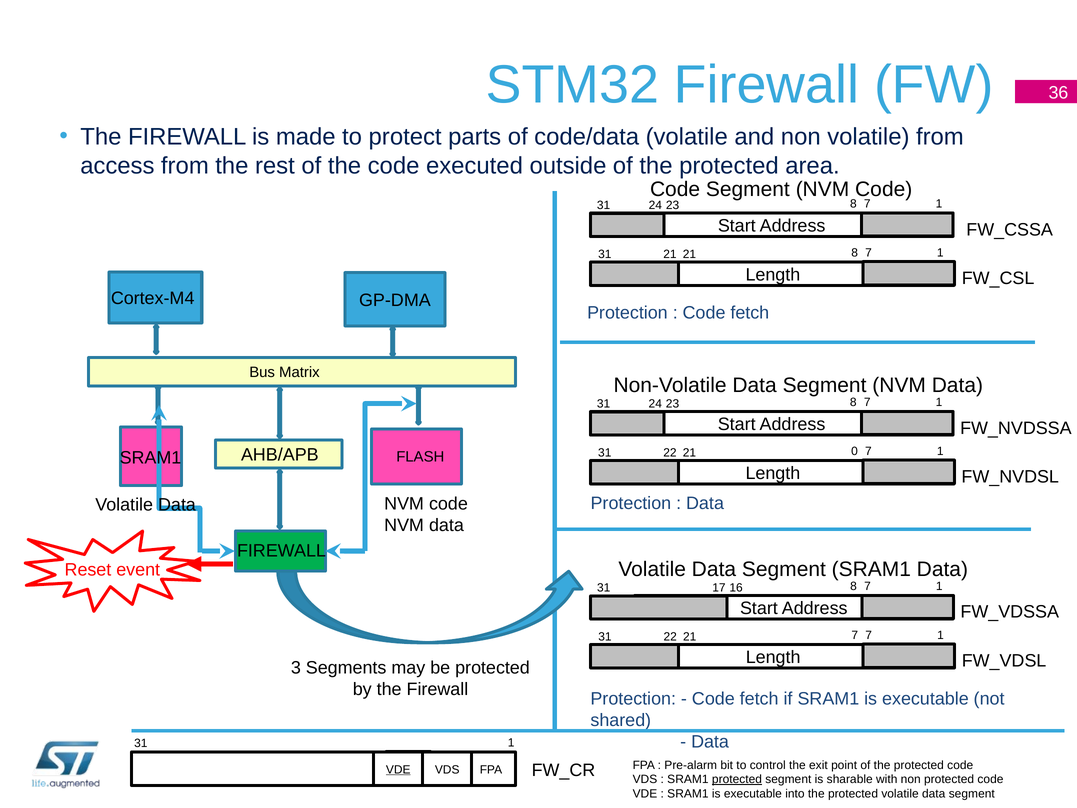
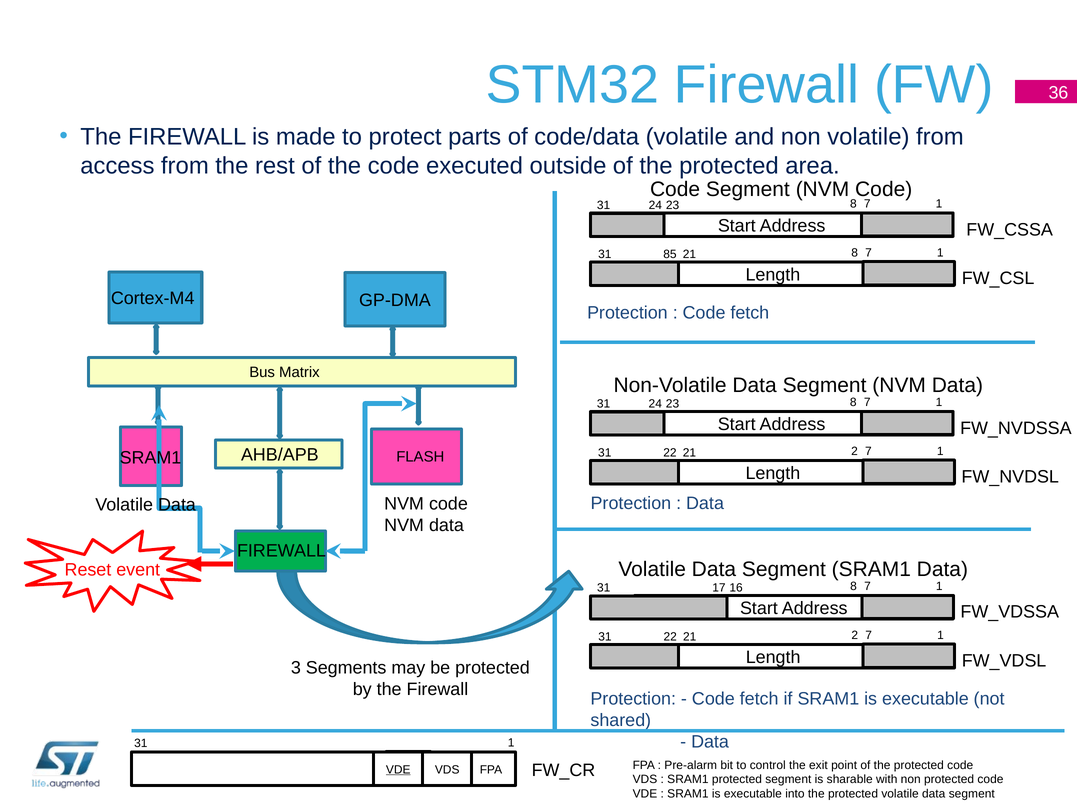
31 21: 21 -> 85
0 at (855, 451): 0 -> 2
7 at (855, 635): 7 -> 2
protected at (737, 779) underline: present -> none
